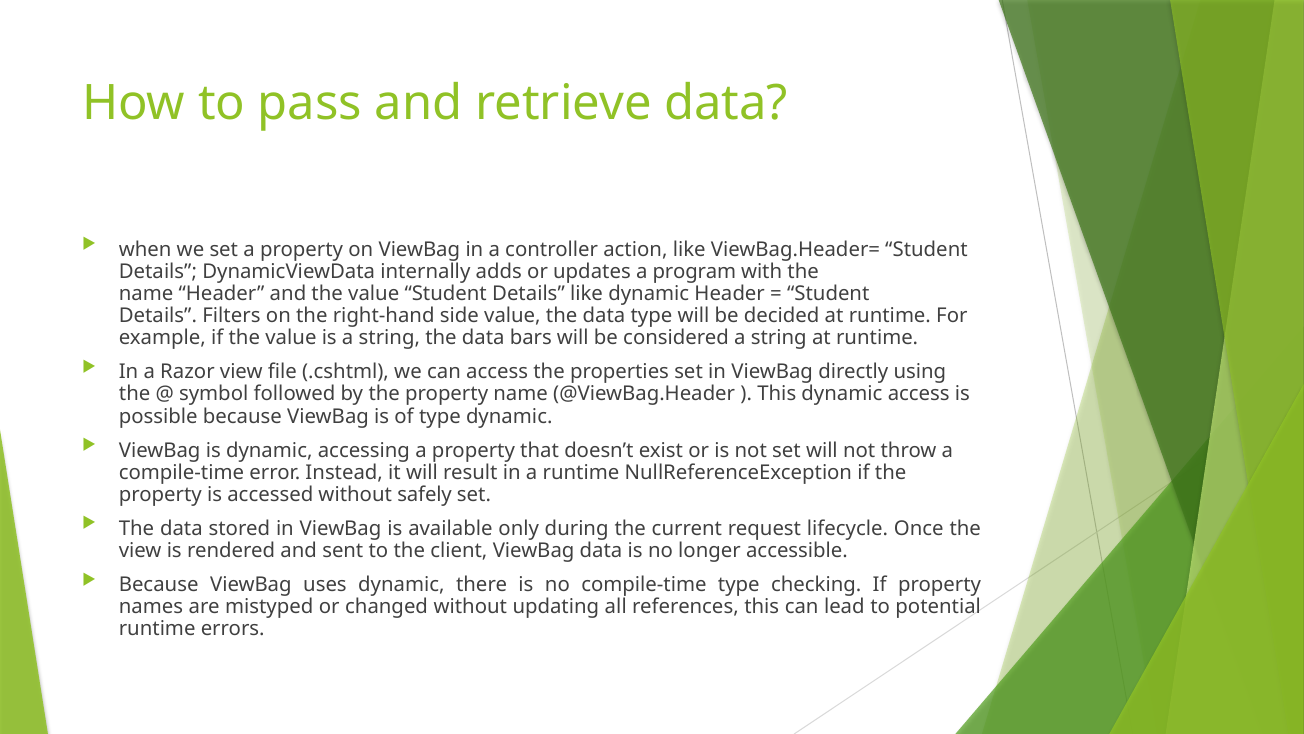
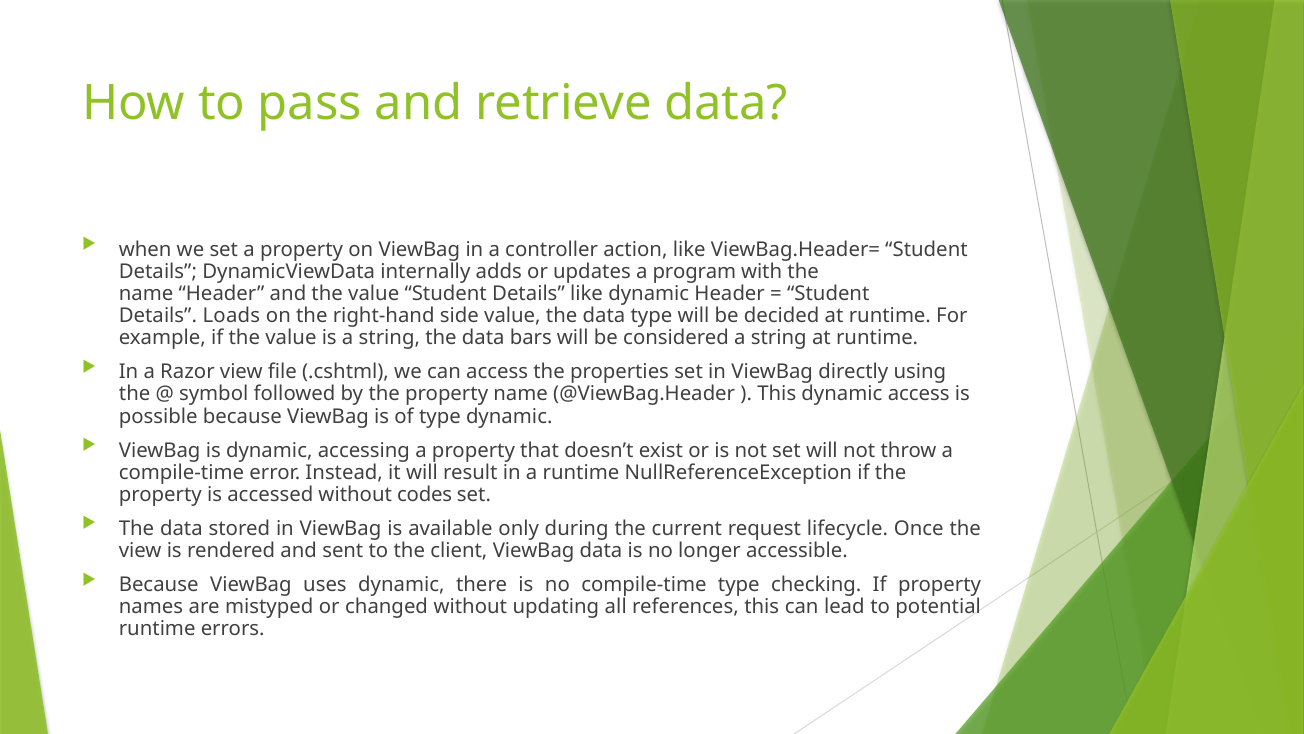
Filters: Filters -> Loads
safely: safely -> codes
